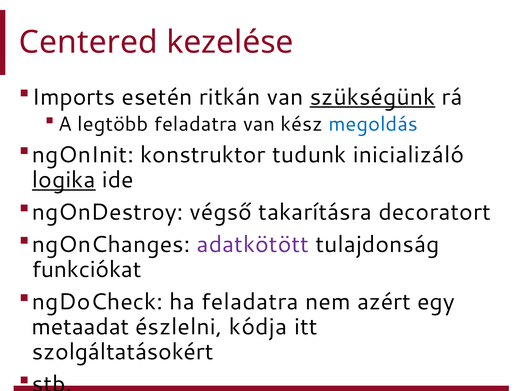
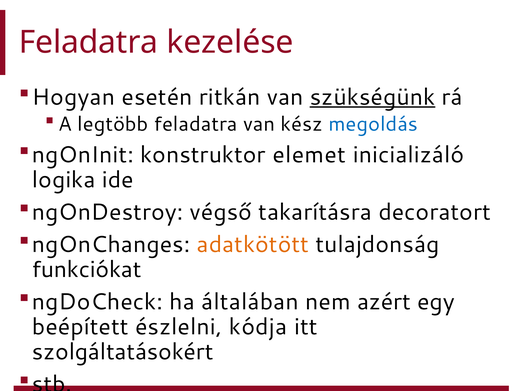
Centered at (88, 42): Centered -> Feladatra
Imports: Imports -> Hogyan
tudunk: tudunk -> elemet
logika underline: present -> none
adatkötött colour: purple -> orange
ha feladatra: feladatra -> általában
metaadat: metaadat -> beépített
